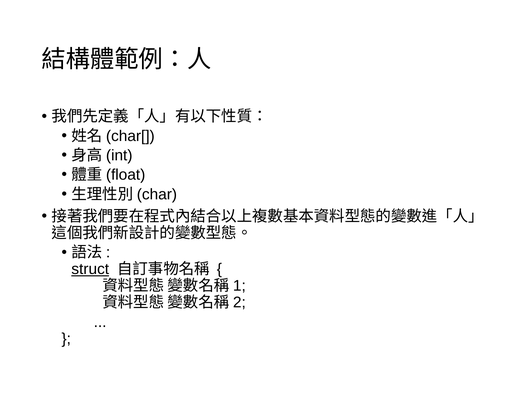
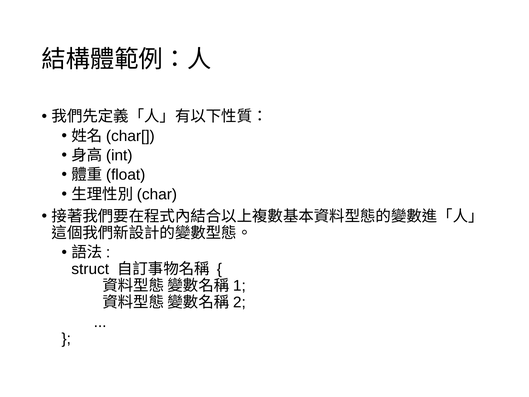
struct underline: present -> none
